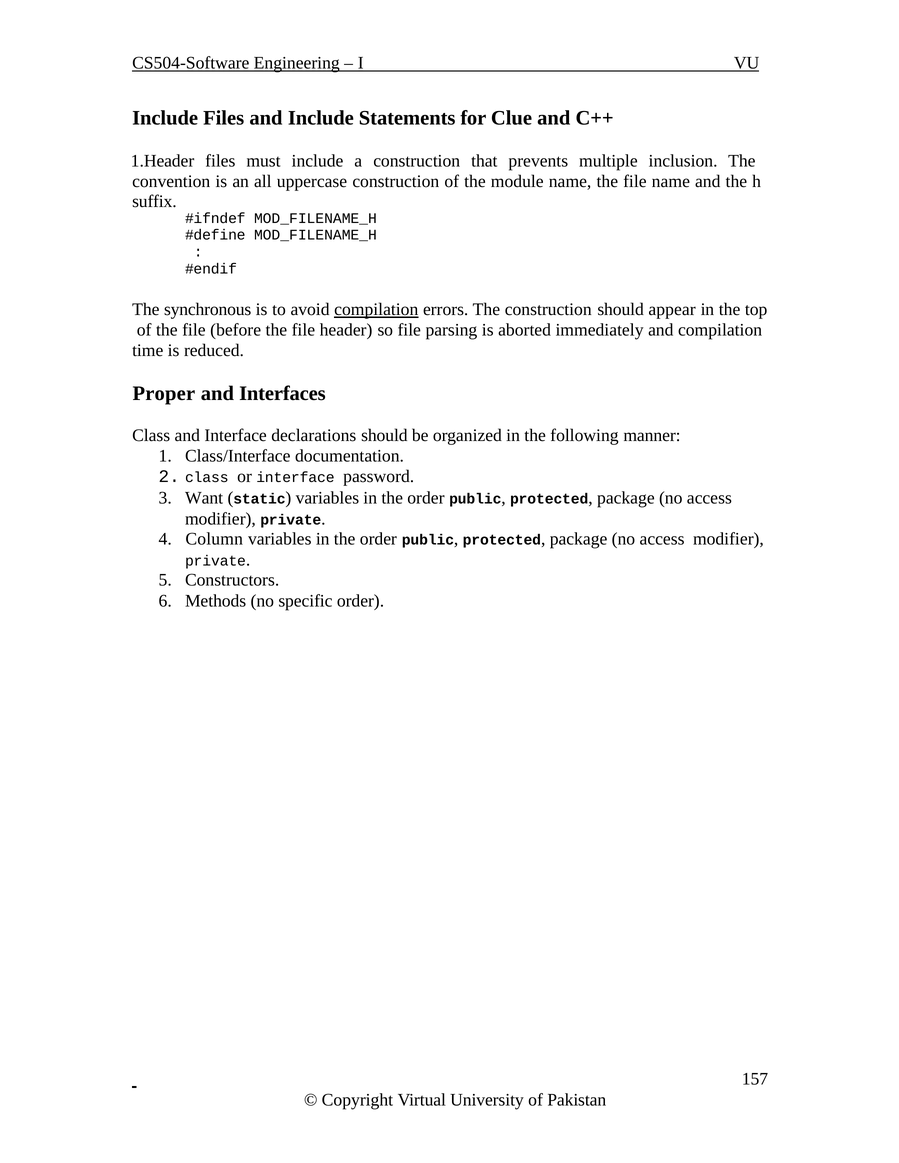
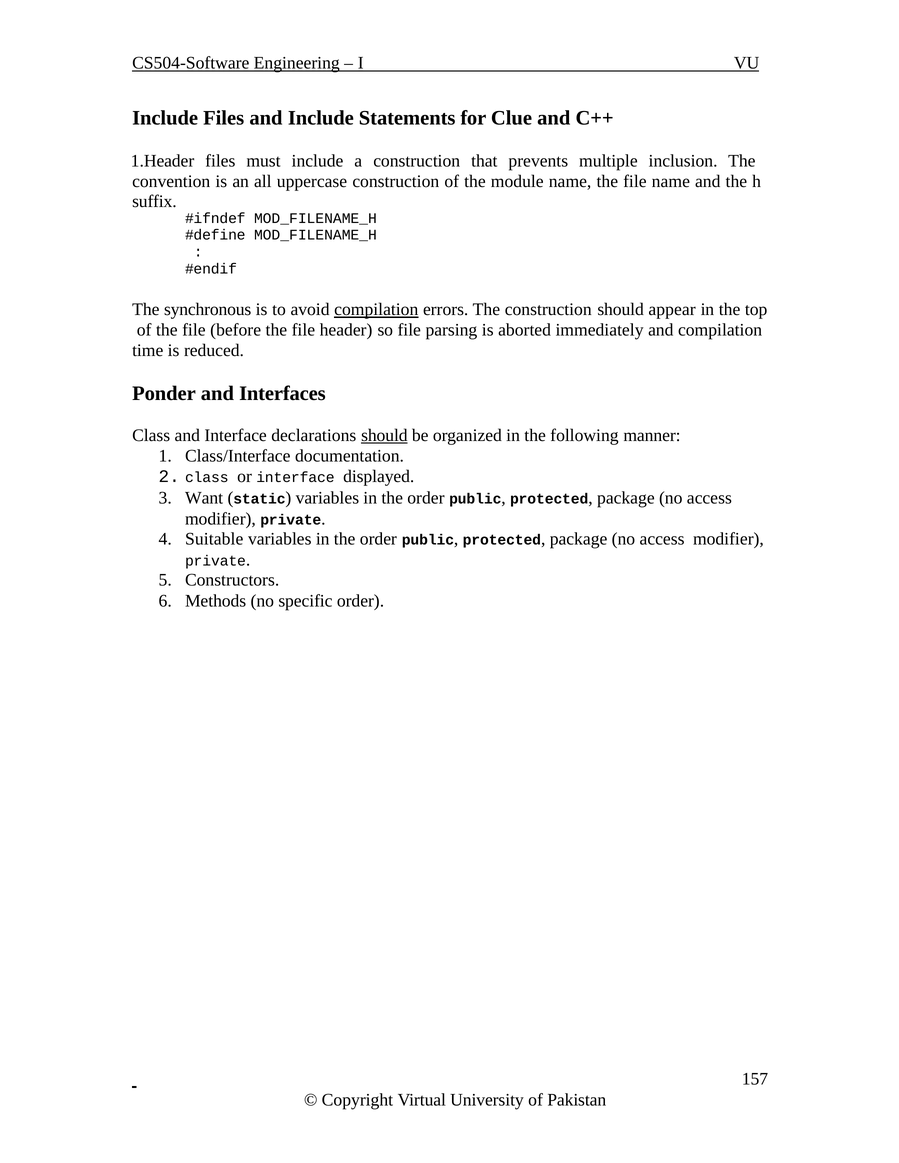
Proper: Proper -> Ponder
should at (384, 435) underline: none -> present
password: password -> displayed
Column: Column -> Suitable
